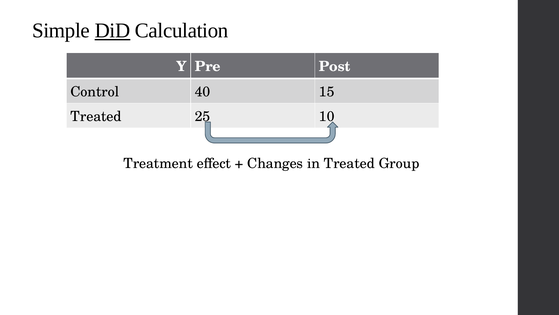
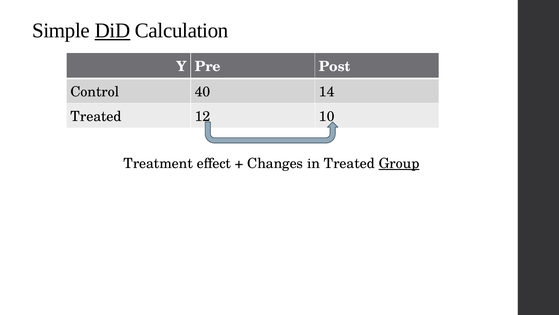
15: 15 -> 14
25: 25 -> 12
Group underline: none -> present
